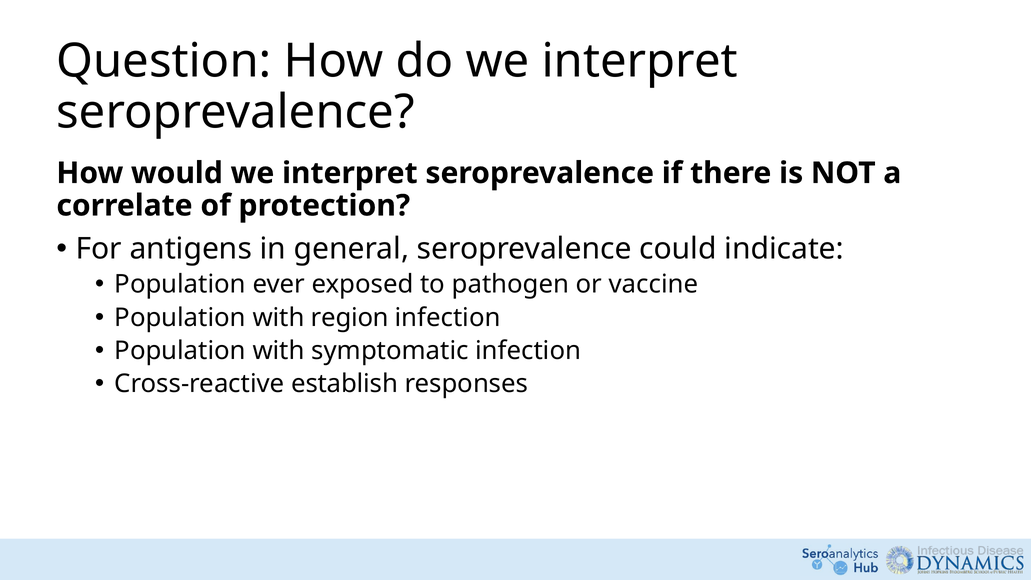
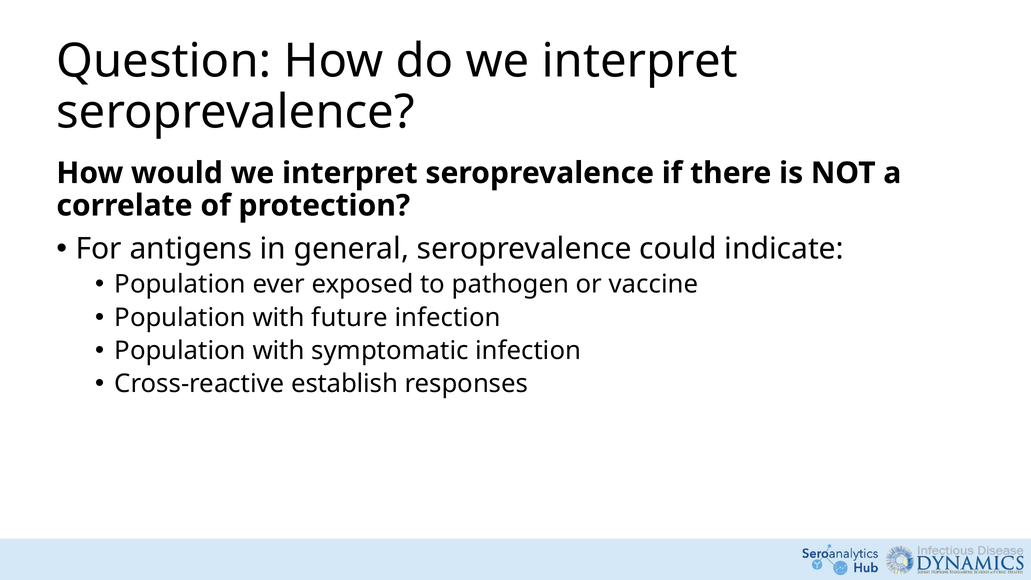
region: region -> future
